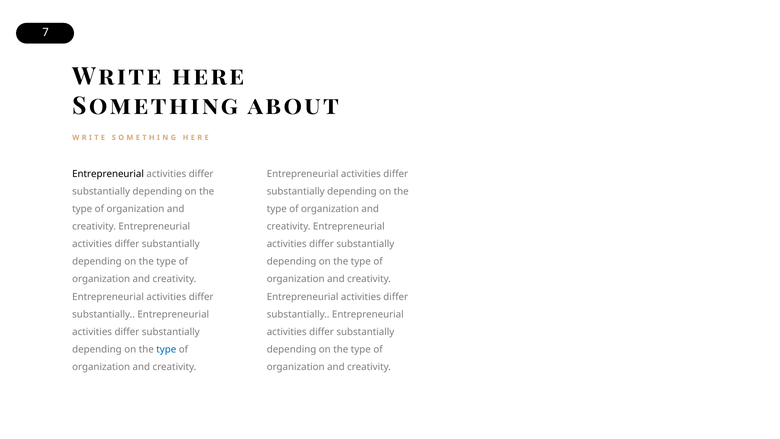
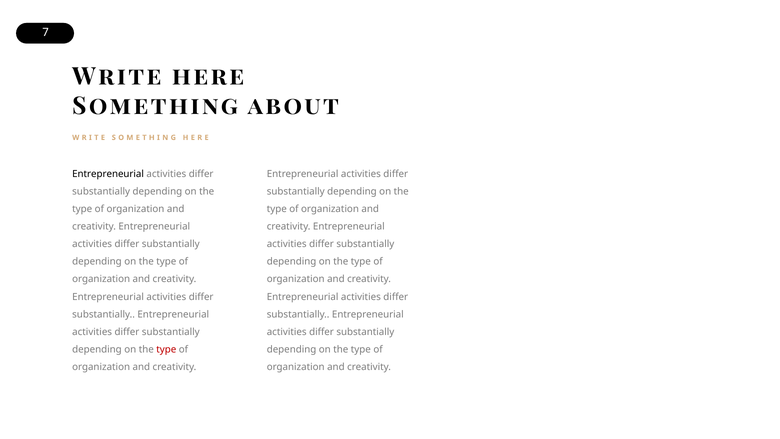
type at (166, 349) colour: blue -> red
